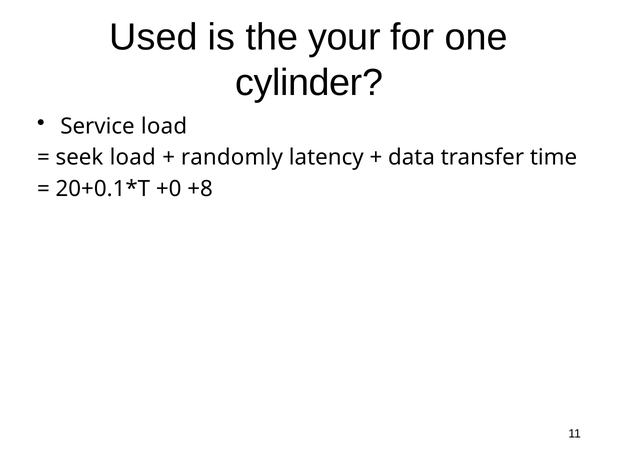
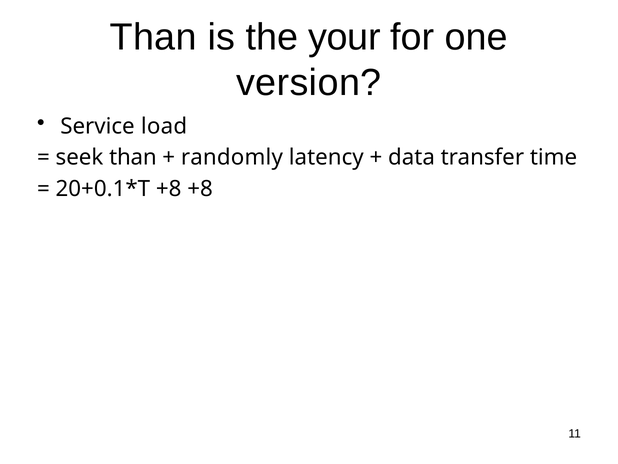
Used at (153, 37): Used -> Than
cylinder: cylinder -> version
seek load: load -> than
+0 at (169, 189): +0 -> +8
